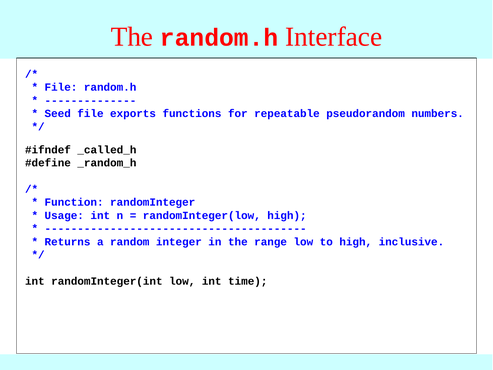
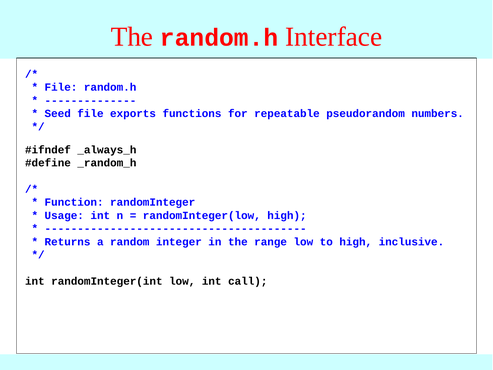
_called_h: _called_h -> _always_h
time: time -> call
